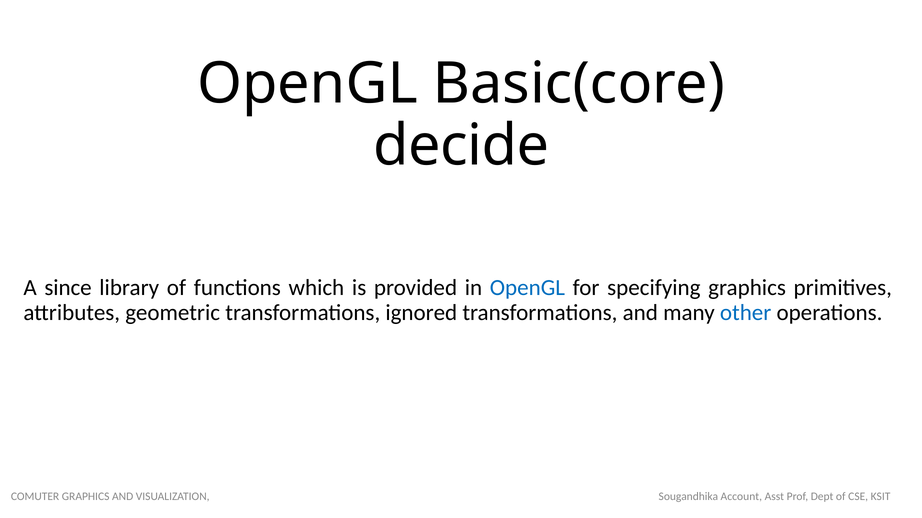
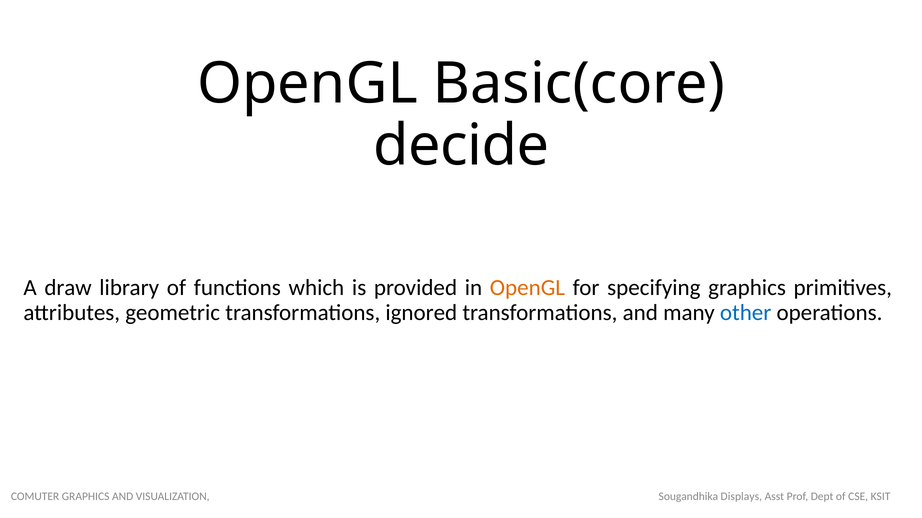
since: since -> draw
OpenGL at (527, 288) colour: blue -> orange
Account: Account -> Displays
